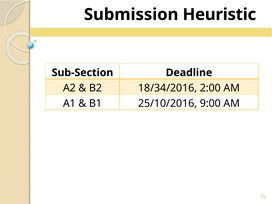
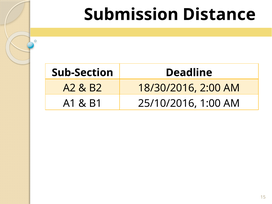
Heuristic: Heuristic -> Distance
18/34/2016: 18/34/2016 -> 18/30/2016
9:00: 9:00 -> 1:00
